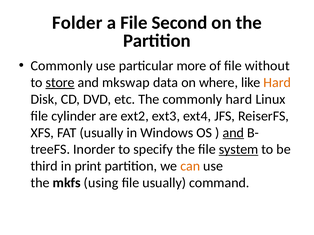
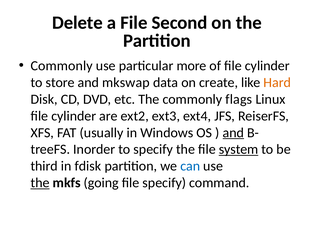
Folder: Folder -> Delete
of file without: without -> cylinder
store underline: present -> none
where: where -> create
commonly hard: hard -> flags
print: print -> fdisk
can colour: orange -> blue
the at (40, 183) underline: none -> present
using: using -> going
file usually: usually -> specify
